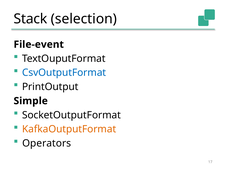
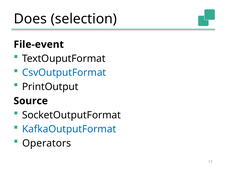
Stack: Stack -> Does
Simple: Simple -> Source
KafkaOutputFormat colour: orange -> blue
